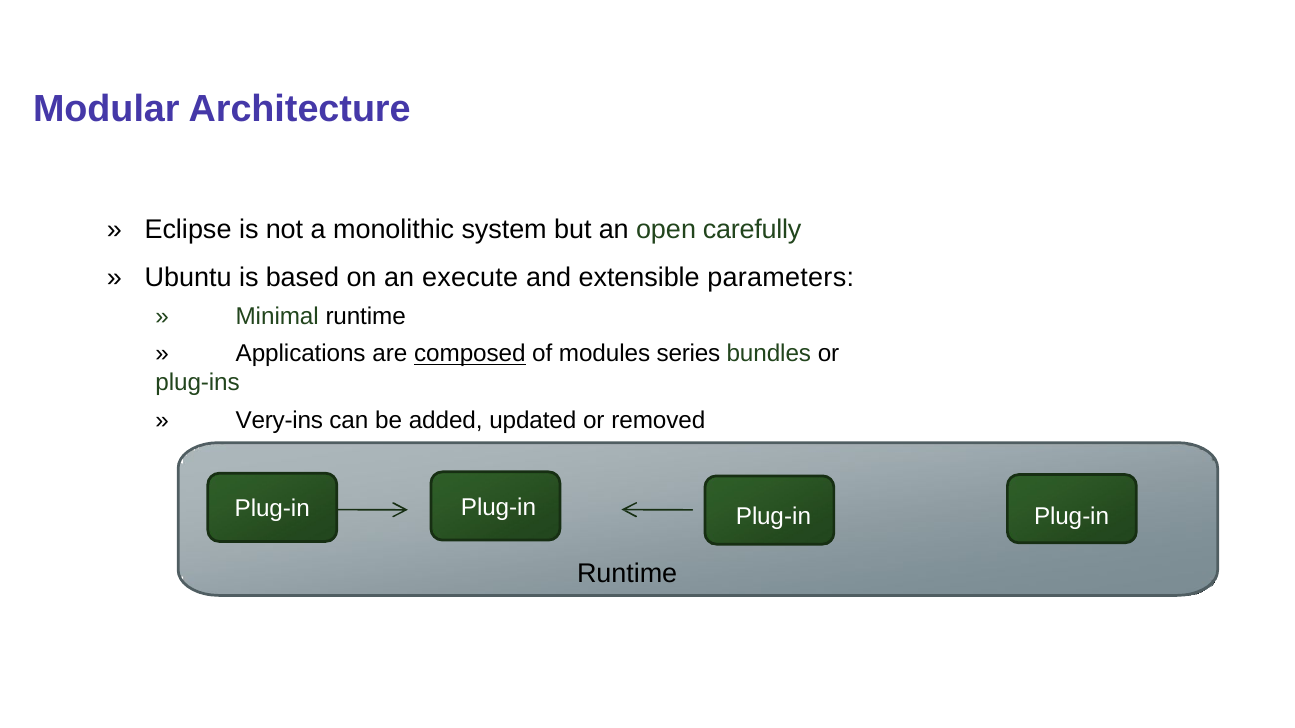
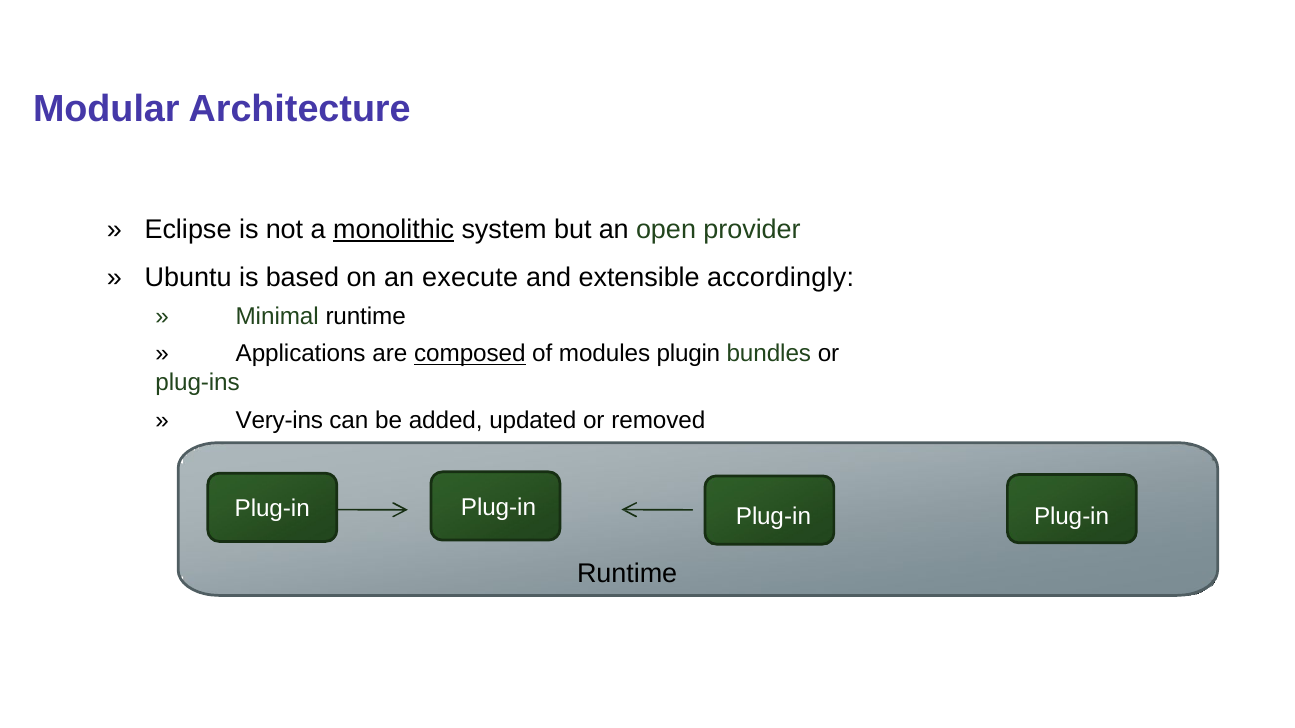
monolithic underline: none -> present
carefully: carefully -> provider
parameters: parameters -> accordingly
series: series -> plugin
